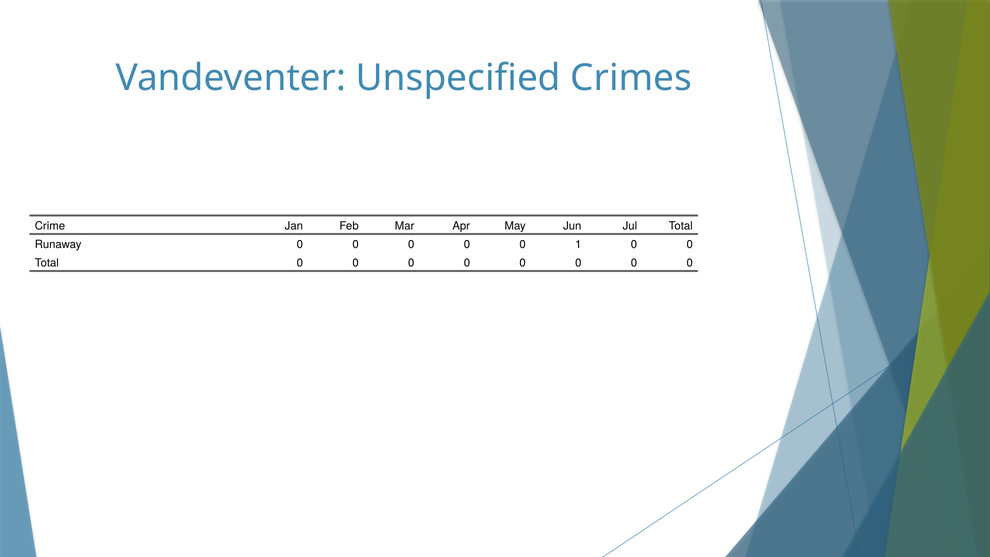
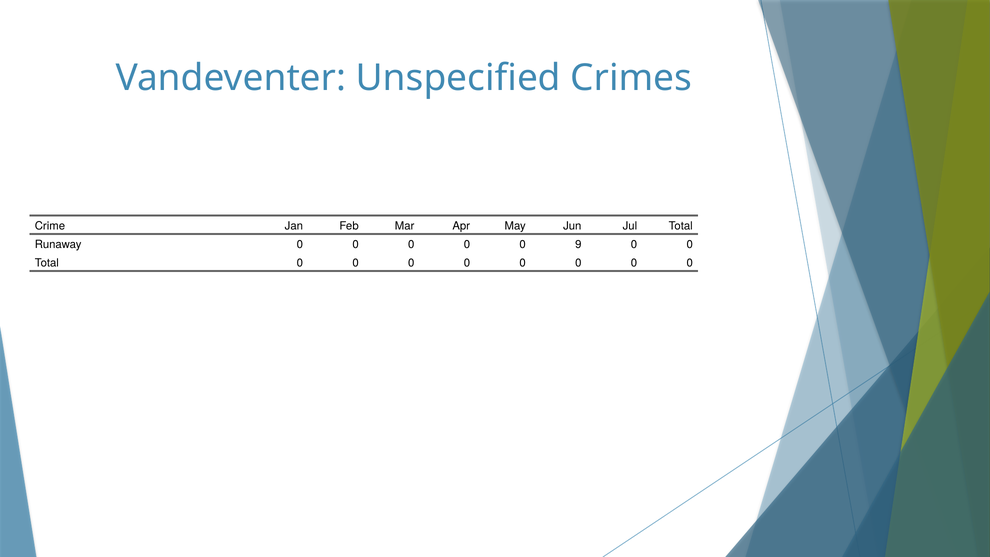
1: 1 -> 9
